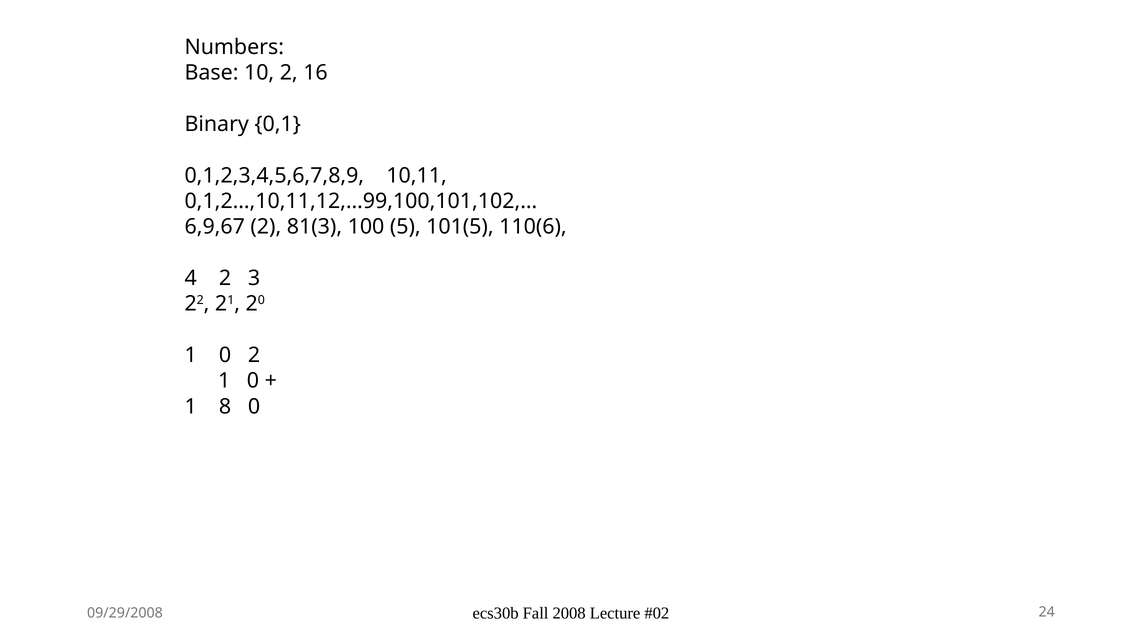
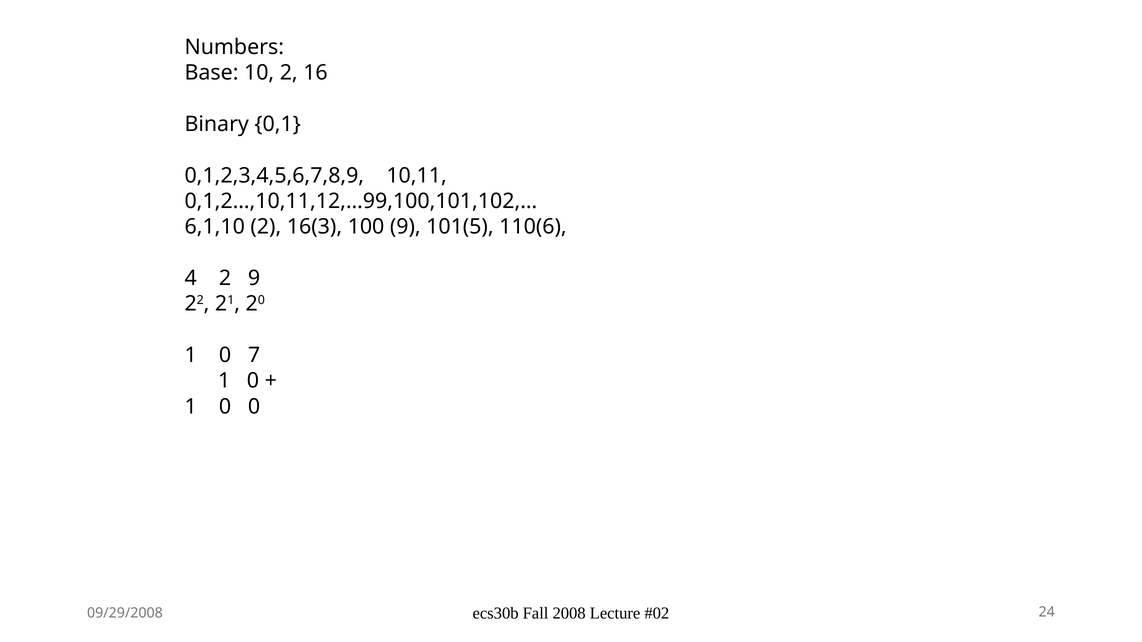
6,9,67: 6,9,67 -> 6,1,10
81(3: 81(3 -> 16(3
100 5: 5 -> 9
2 3: 3 -> 9
0 2: 2 -> 7
8 at (225, 407): 8 -> 0
